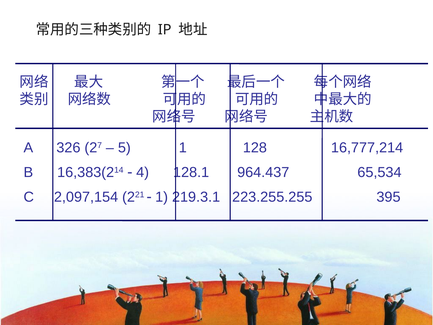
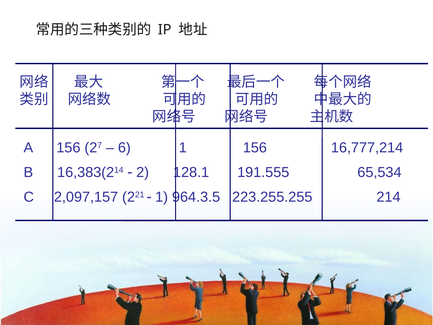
A 326: 326 -> 156
5: 5 -> 6
1 128: 128 -> 156
4: 4 -> 2
964.437: 964.437 -> 191.555
2,097,154: 2,097,154 -> 2,097,157
219.3.1: 219.3.1 -> 964.3.5
395: 395 -> 214
